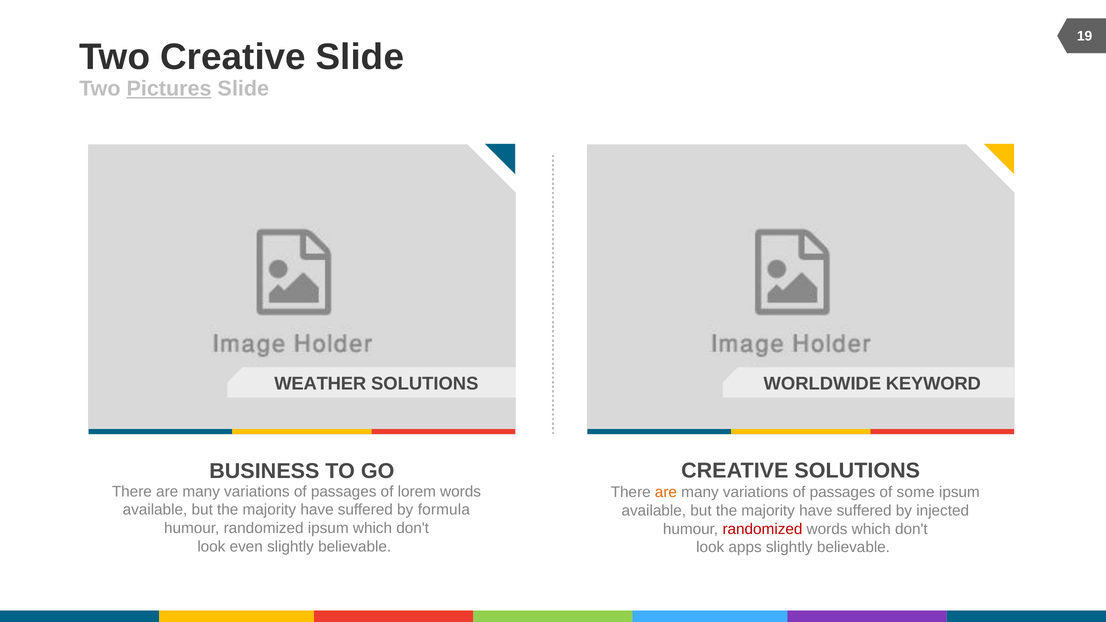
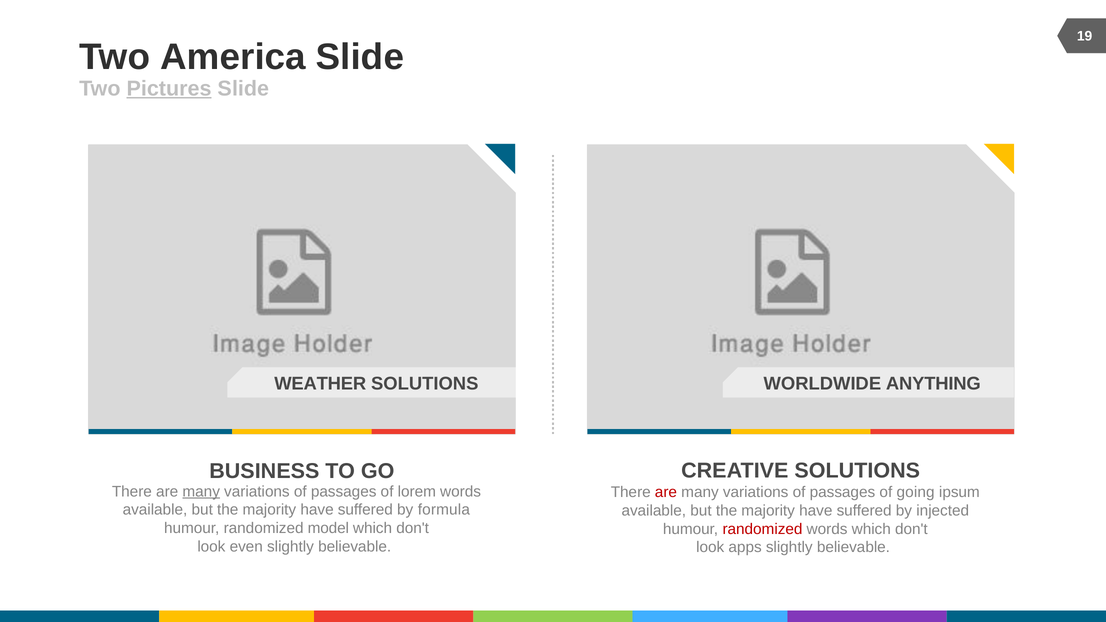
Two Creative: Creative -> America
KEYWORD: KEYWORD -> ANYTHING
many at (201, 492) underline: none -> present
are at (666, 492) colour: orange -> red
some: some -> going
randomized ipsum: ipsum -> model
